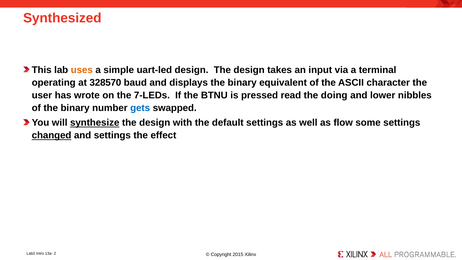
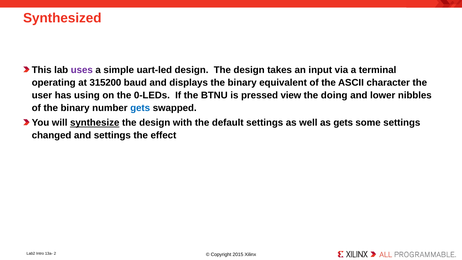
uses colour: orange -> purple
328570: 328570 -> 315200
wrote: wrote -> using
7-LEDs: 7-LEDs -> 0-LEDs
read: read -> view
as flow: flow -> gets
changed underline: present -> none
